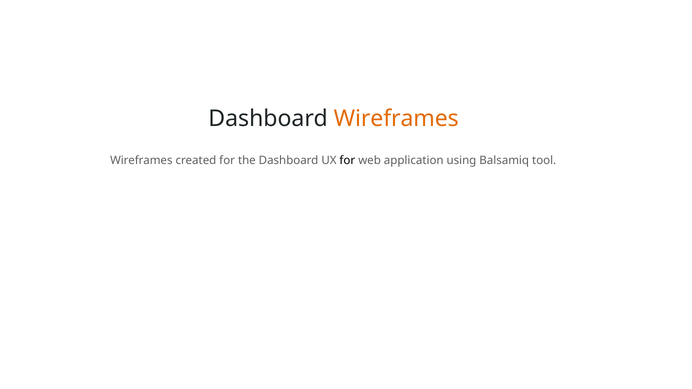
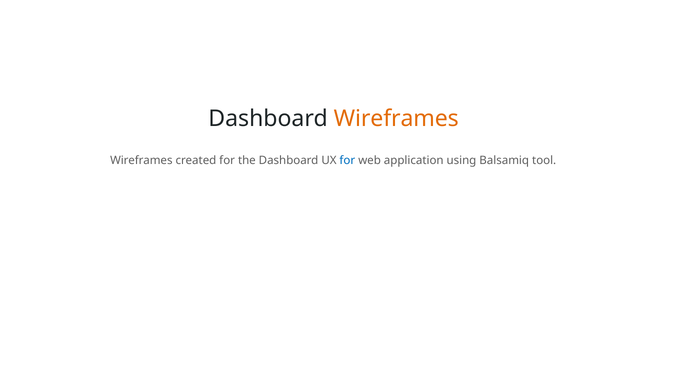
for at (347, 160) colour: black -> blue
